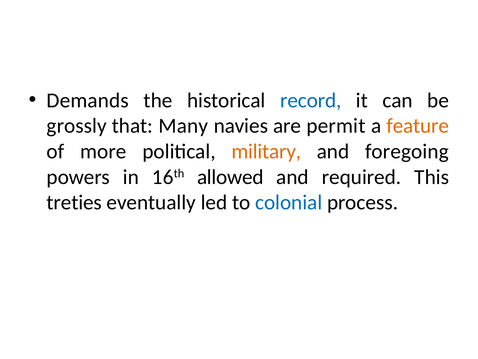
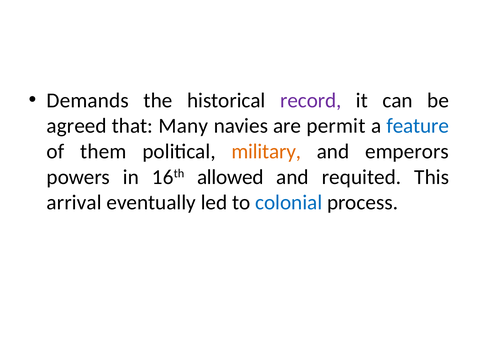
record colour: blue -> purple
grossly: grossly -> agreed
feature colour: orange -> blue
more: more -> them
foregoing: foregoing -> emperors
required: required -> requited
treties: treties -> arrival
